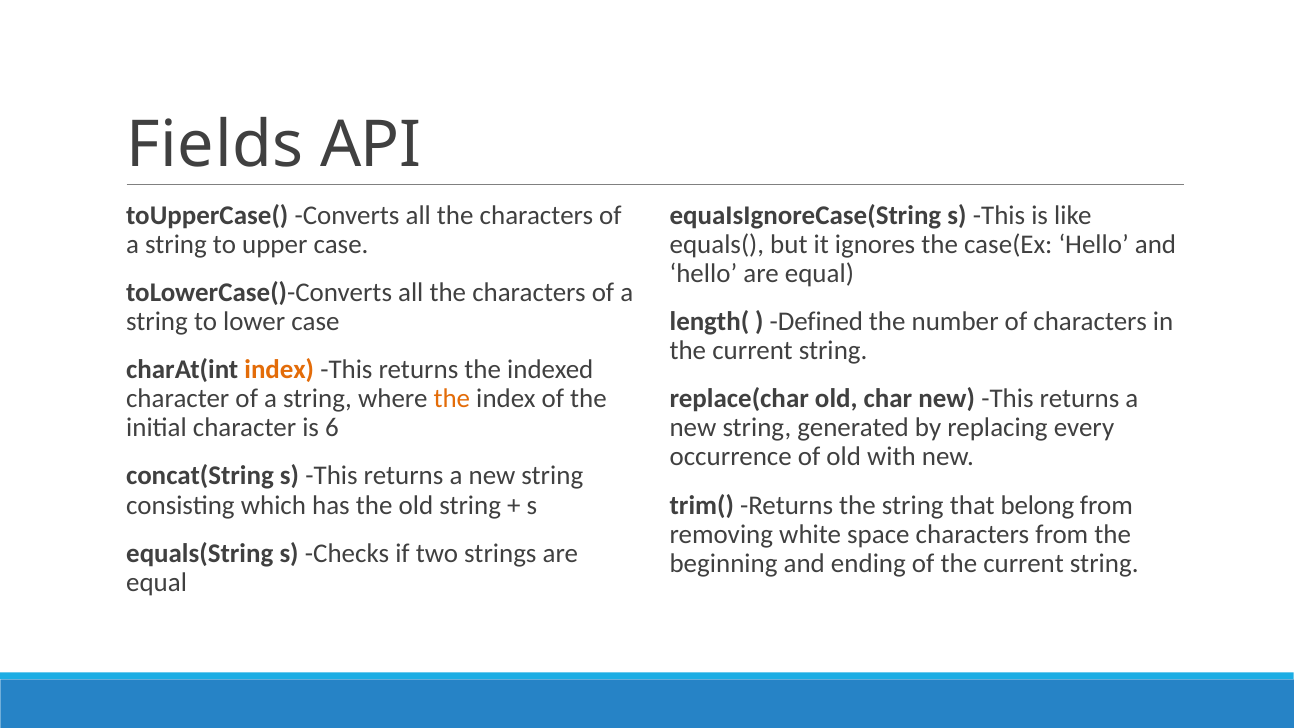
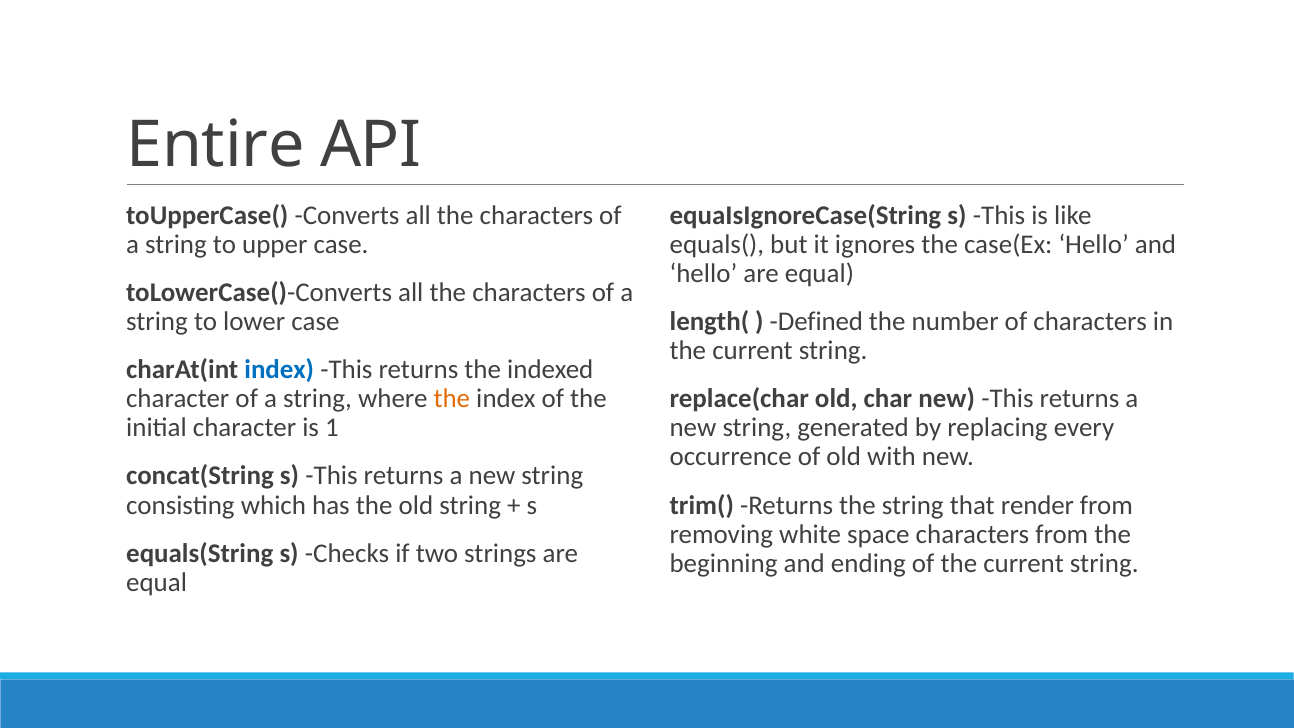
Fields: Fields -> Entire
index at (279, 370) colour: orange -> blue
6: 6 -> 1
belong: belong -> render
